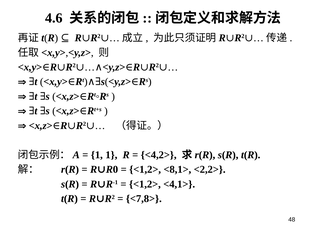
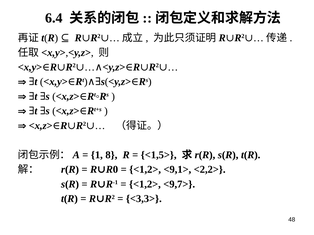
4.6: 4.6 -> 6.4
1 1: 1 -> 8
<4,2>: <4,2> -> <1,5>
<8,1>: <8,1> -> <9,1>
<4,1>: <4,1> -> <9,7>
<7,8>: <7,8> -> <3,3>
